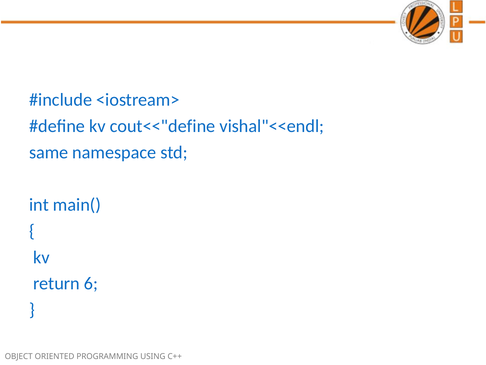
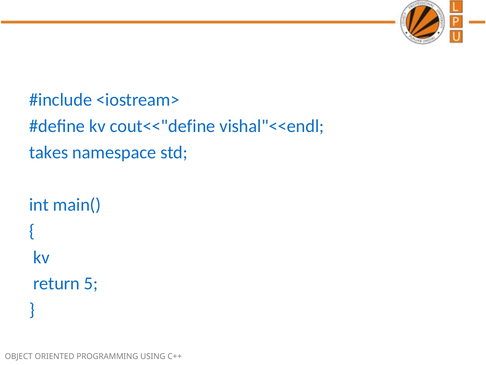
same: same -> takes
6: 6 -> 5
